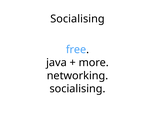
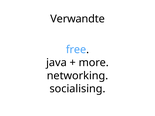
Socialising at (77, 19): Socialising -> Verwandte
